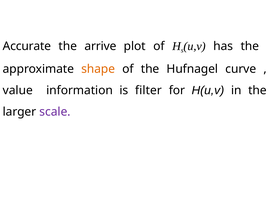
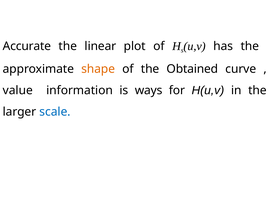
arrive: arrive -> linear
Hufnagel: Hufnagel -> Obtained
filter: filter -> ways
scale colour: purple -> blue
